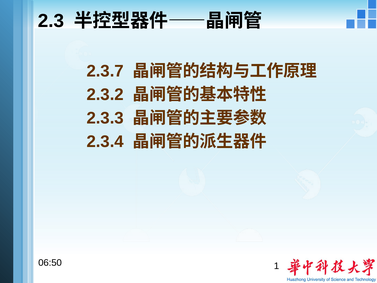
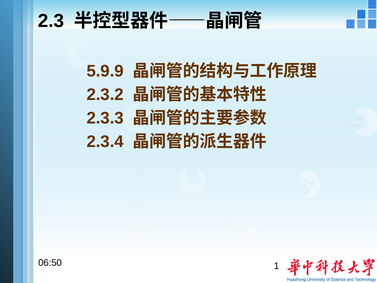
2.3.7: 2.3.7 -> 5.9.9
